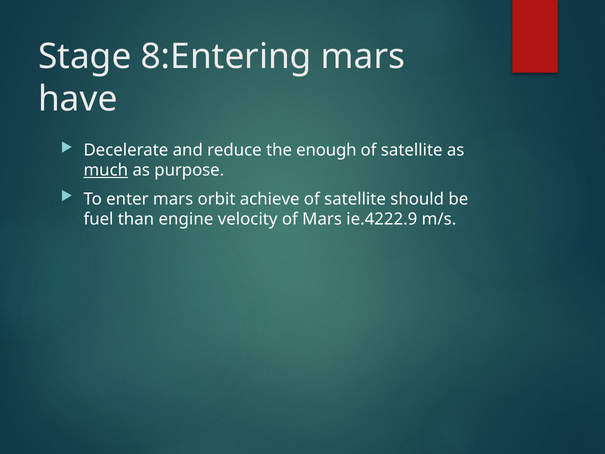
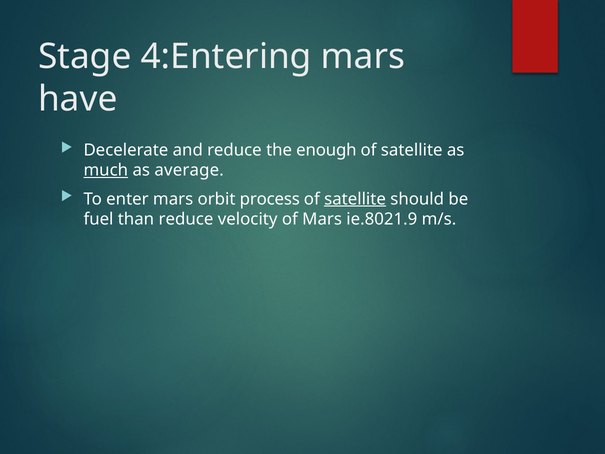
8:Entering: 8:Entering -> 4:Entering
purpose: purpose -> average
achieve: achieve -> process
satellite at (355, 199) underline: none -> present
than engine: engine -> reduce
ie.4222.9: ie.4222.9 -> ie.8021.9
